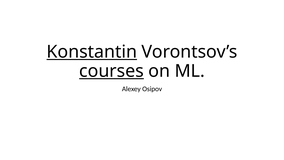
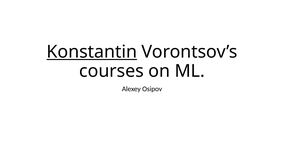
courses underline: present -> none
